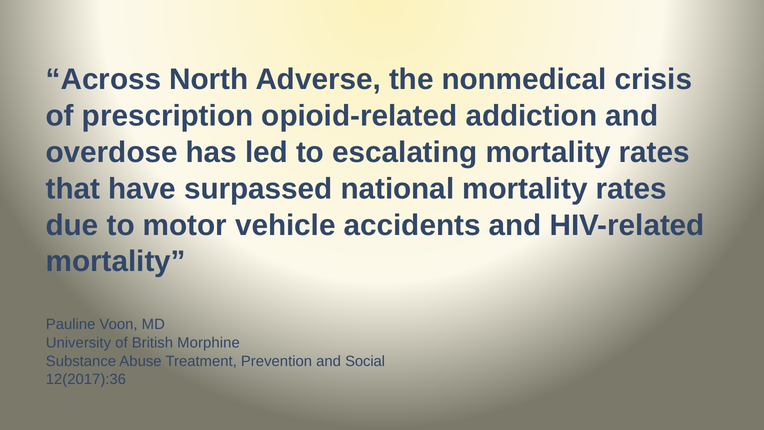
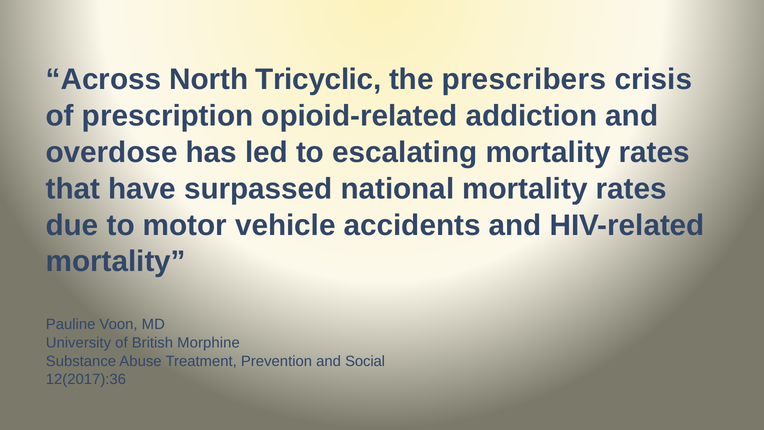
Adverse: Adverse -> Tricyclic
nonmedical: nonmedical -> prescribers
